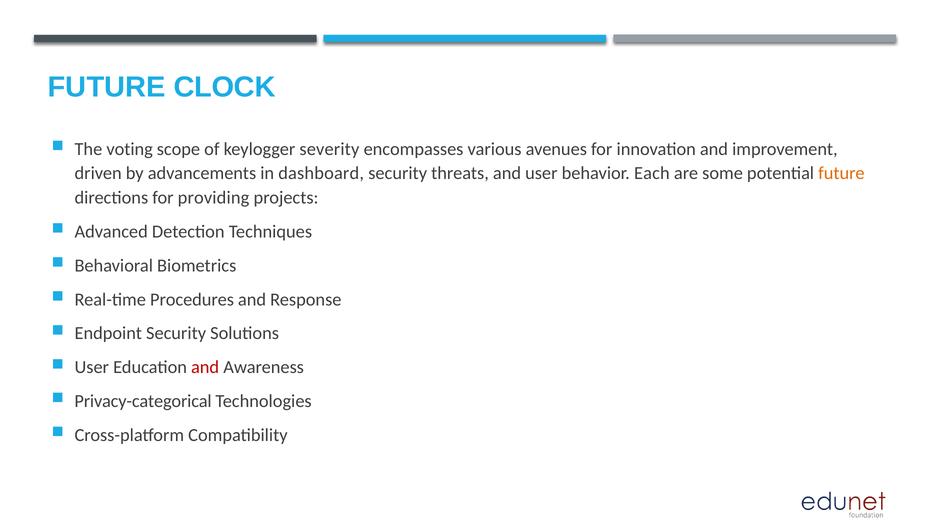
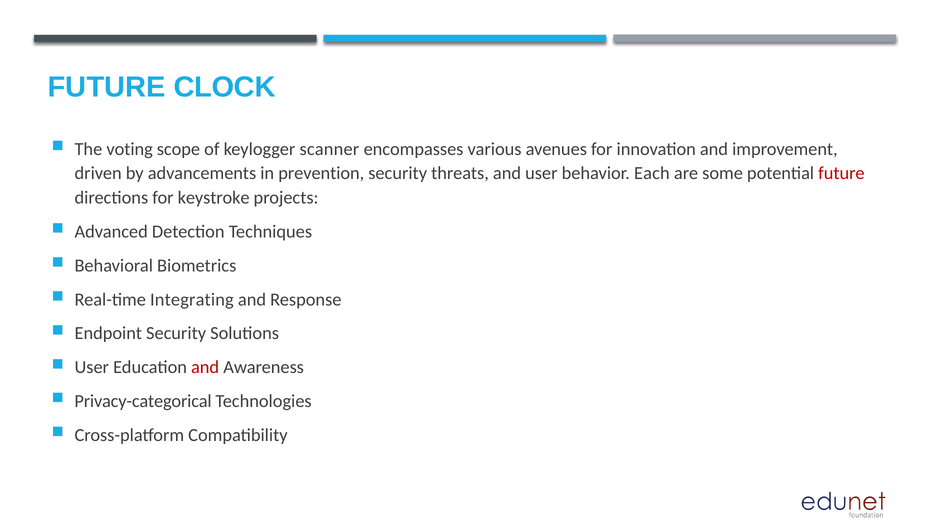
severity: severity -> scanner
dashboard: dashboard -> prevention
future at (841, 173) colour: orange -> red
providing: providing -> keystroke
Procedures: Procedures -> Integrating
